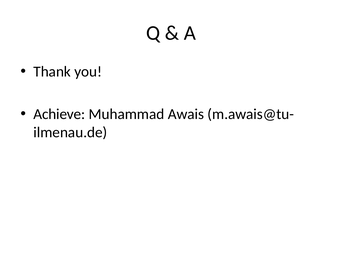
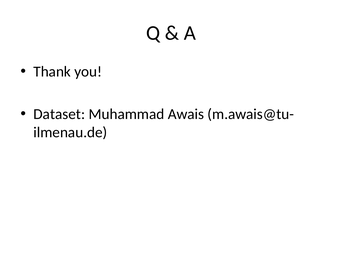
Achieve: Achieve -> Dataset
